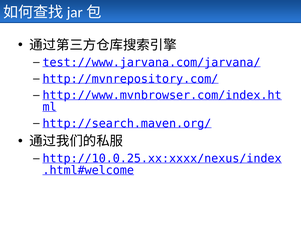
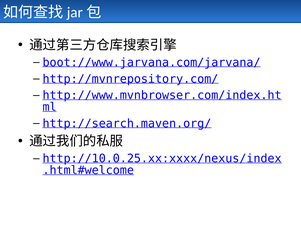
test://www.jarvana.com/jarvana/: test://www.jarvana.com/jarvana/ -> boot://www.jarvana.com/jarvana/
